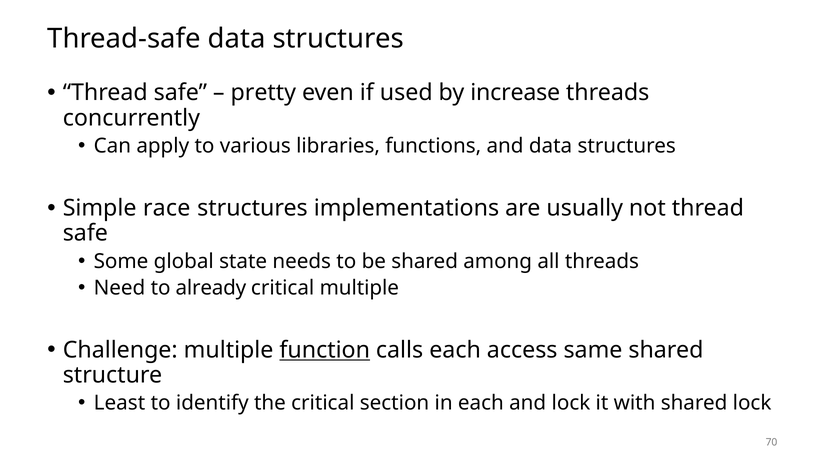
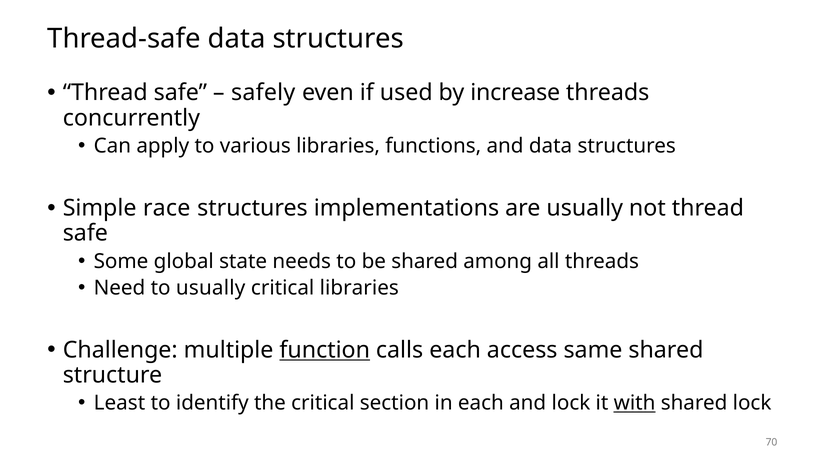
pretty: pretty -> safely
to already: already -> usually
critical multiple: multiple -> libraries
with underline: none -> present
